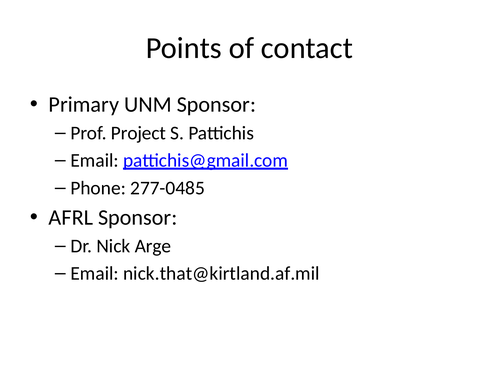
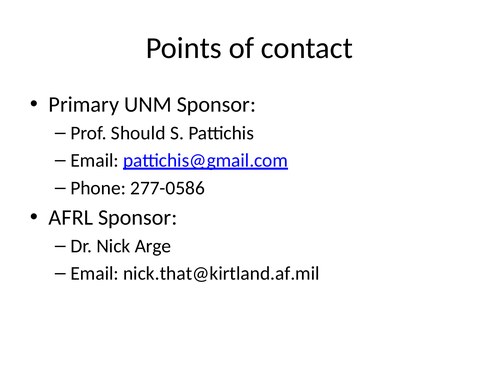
Project: Project -> Should
277-0485: 277-0485 -> 277-0586
